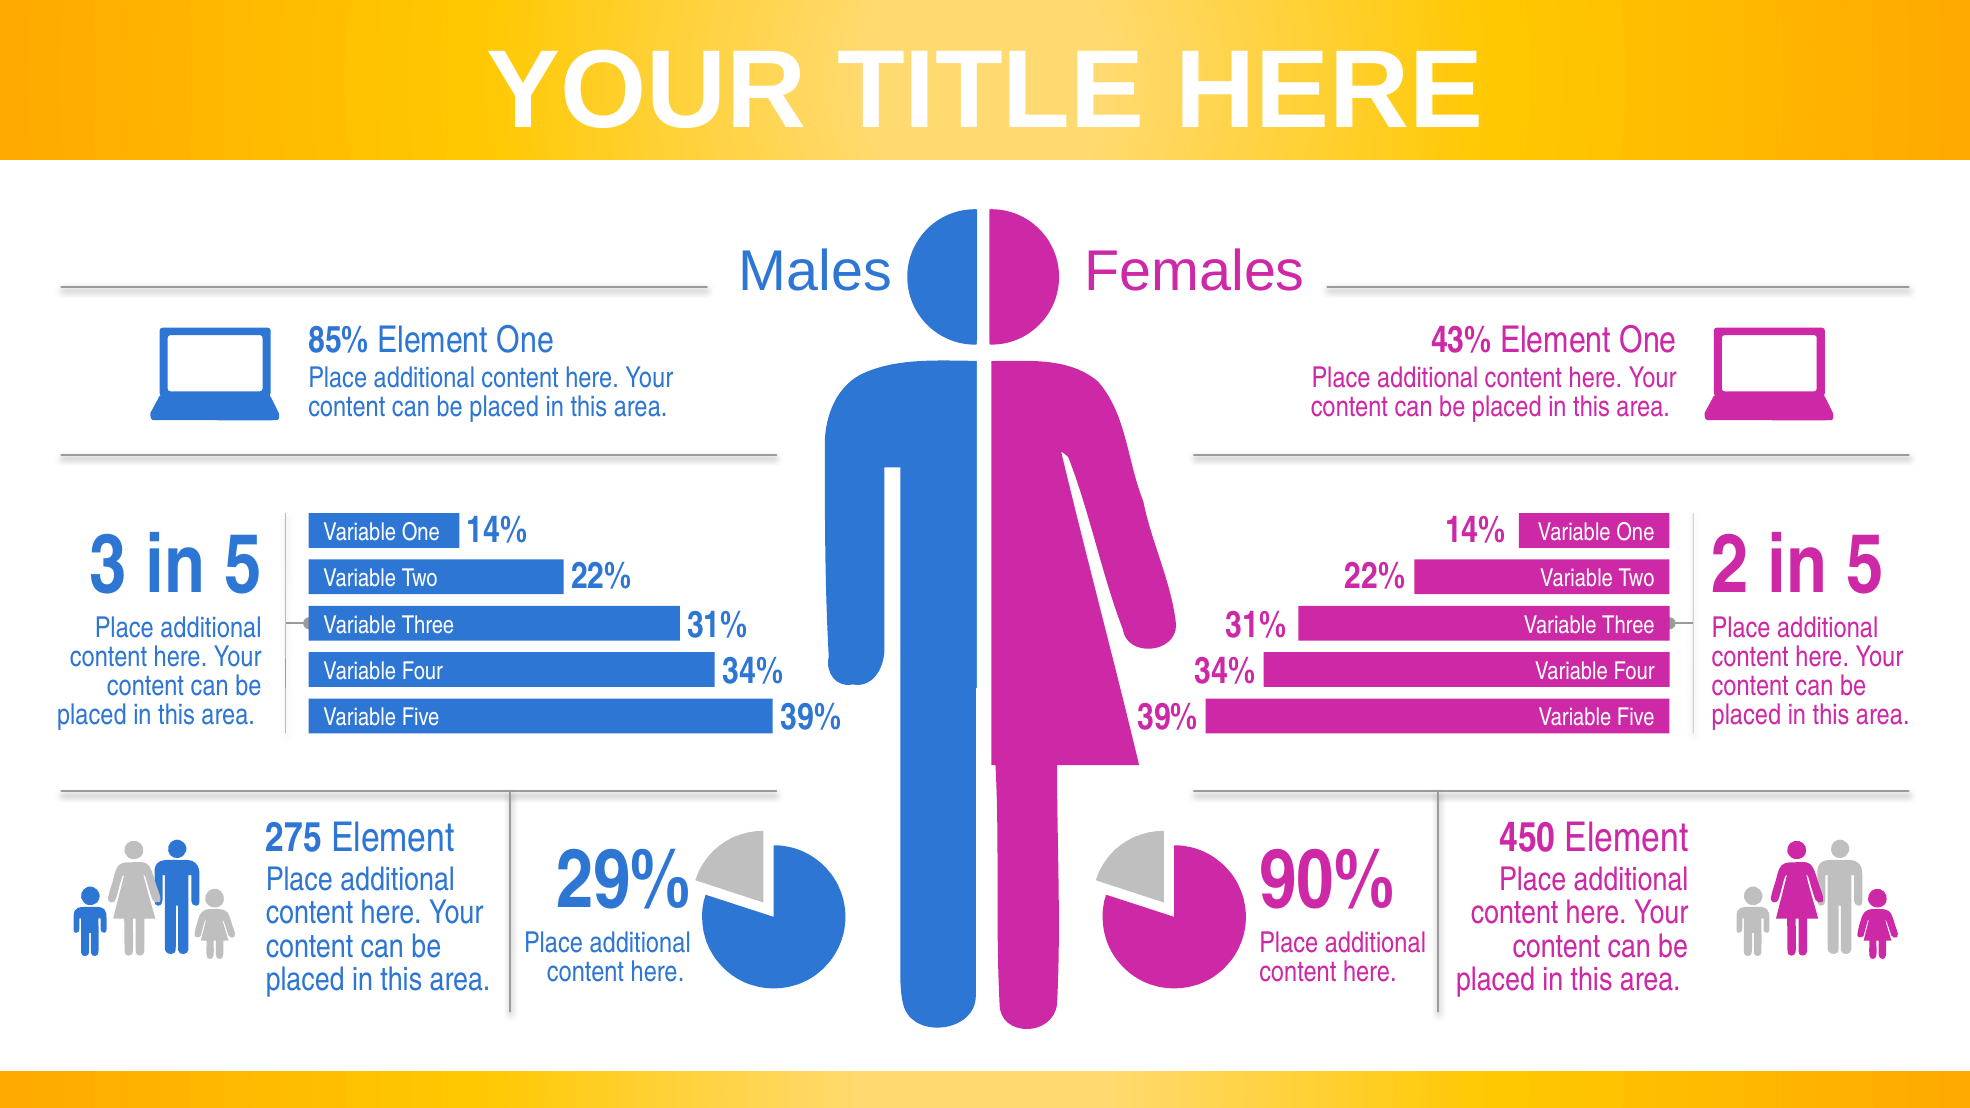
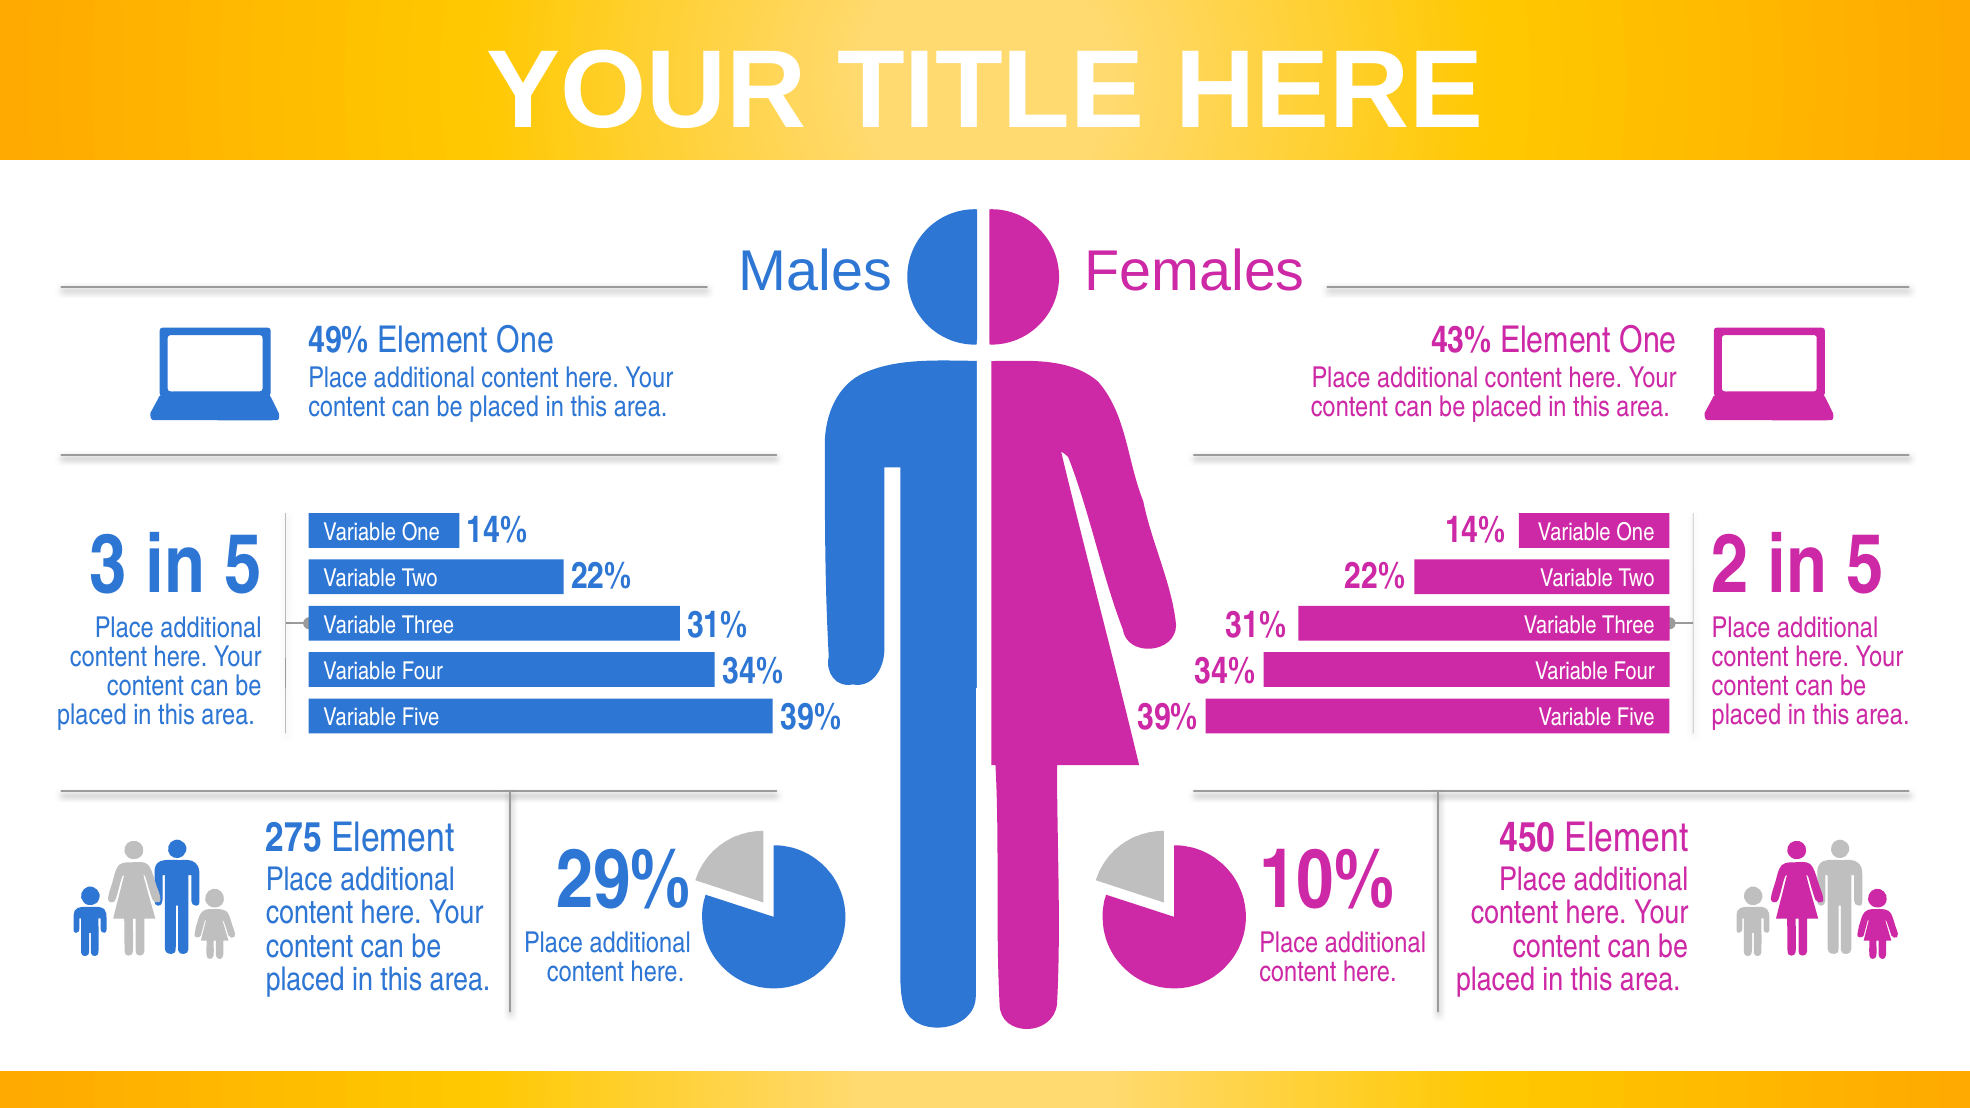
85%: 85% -> 49%
90%: 90% -> 10%
